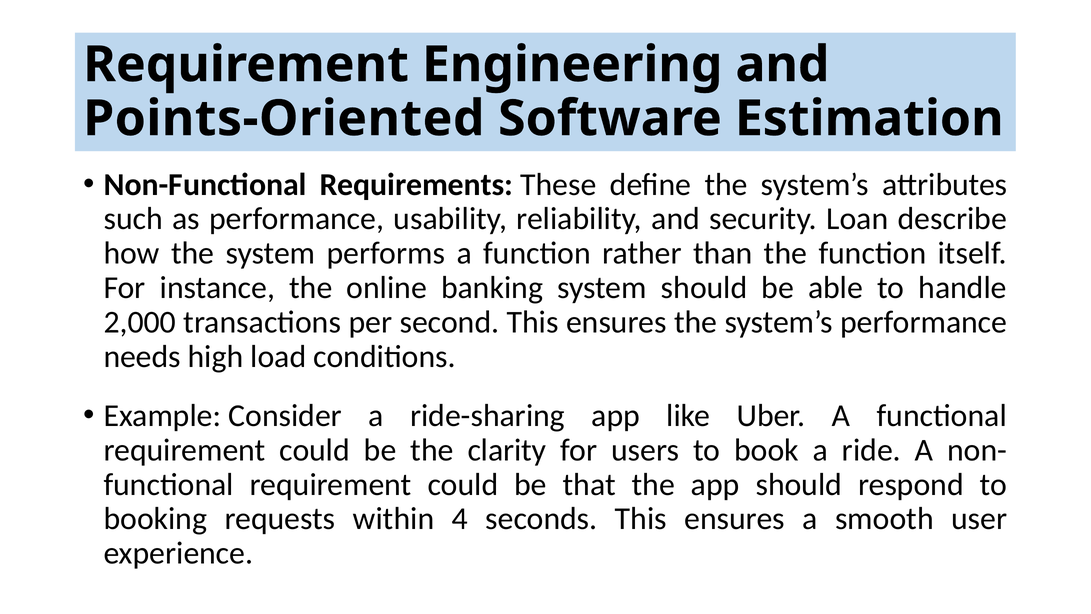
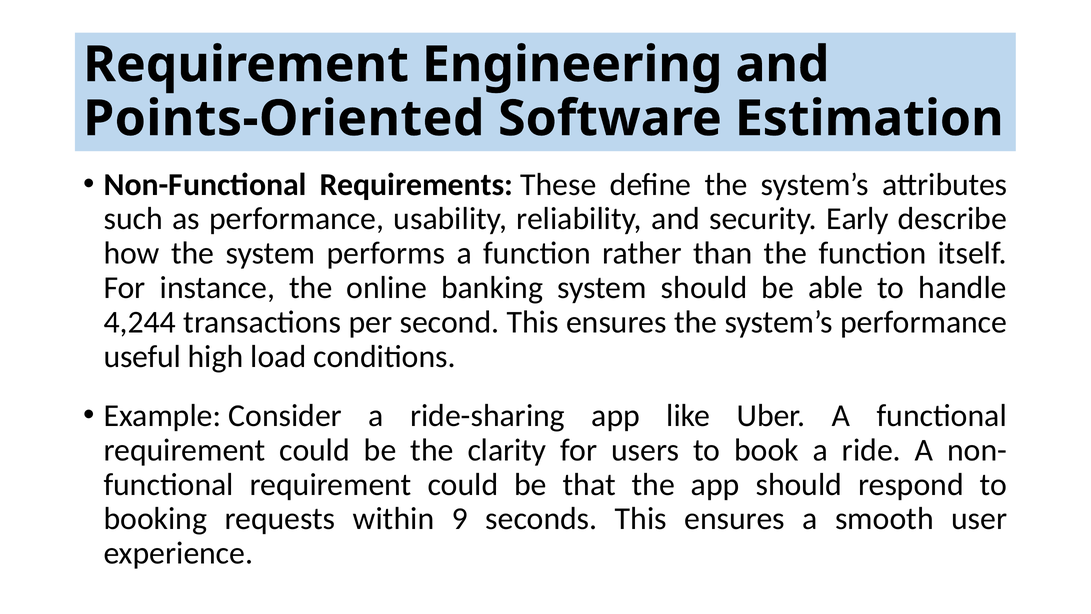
Loan: Loan -> Early
2,000: 2,000 -> 4,244
needs: needs -> useful
4: 4 -> 9
